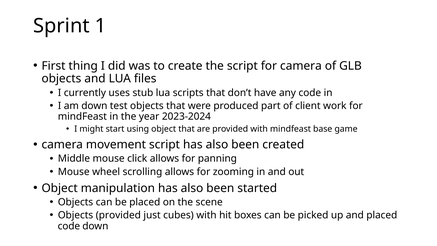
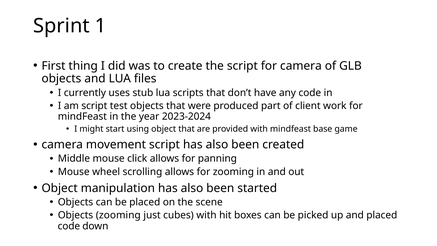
am down: down -> script
Objects provided: provided -> zooming
